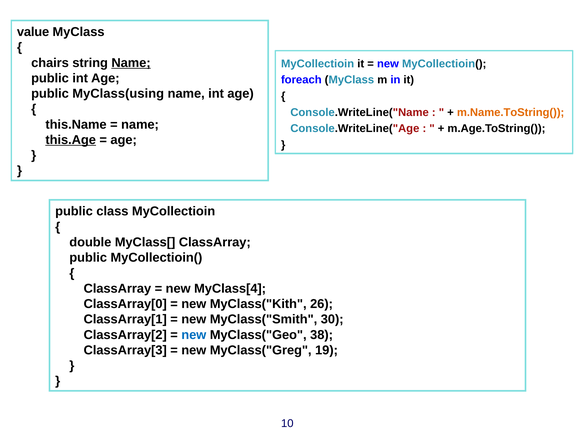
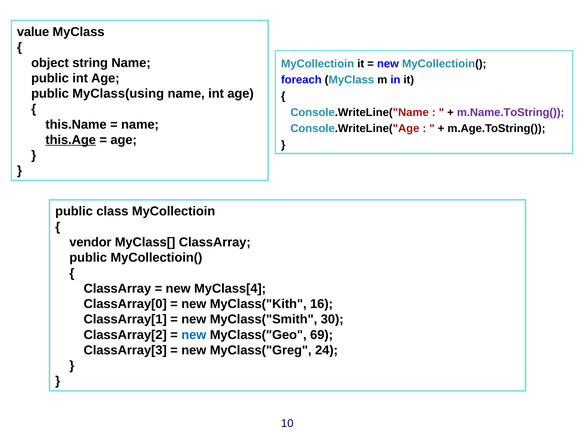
chairs: chairs -> object
Name at (131, 63) underline: present -> none
m.Name.ToString( colour: orange -> purple
double: double -> vendor
26: 26 -> 16
38: 38 -> 69
19: 19 -> 24
